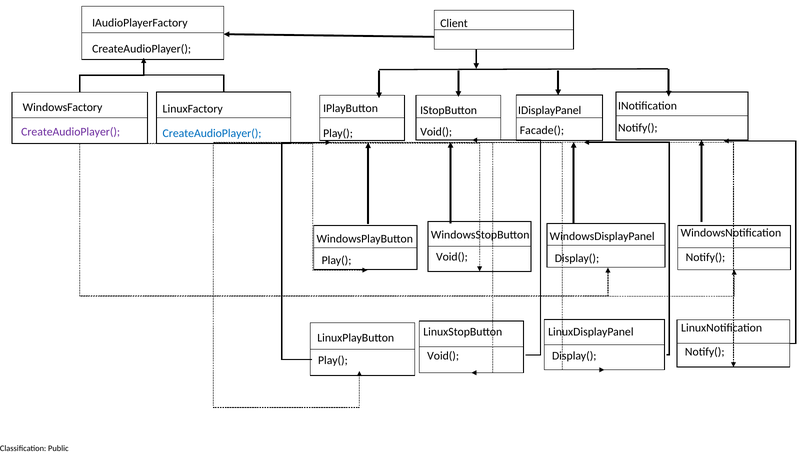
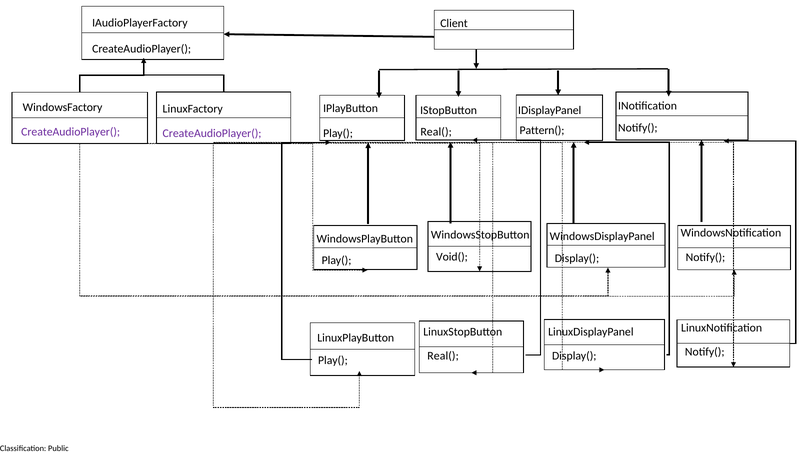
Facade(: Facade( -> Pattern(
Void( at (436, 132): Void( -> Real(
CreateAudioPlayer( at (212, 133) colour: blue -> purple
Void( at (443, 356): Void( -> Real(
